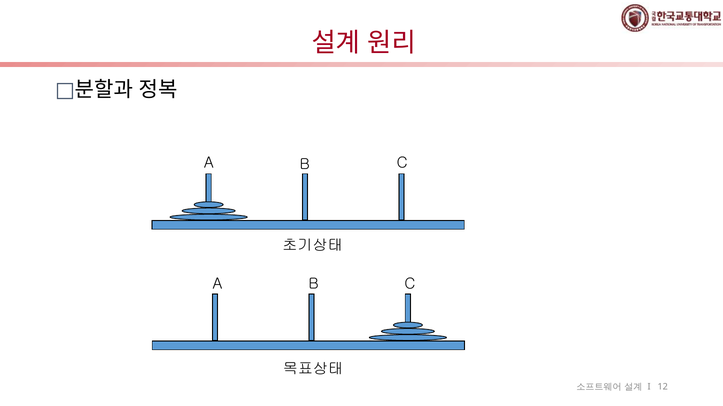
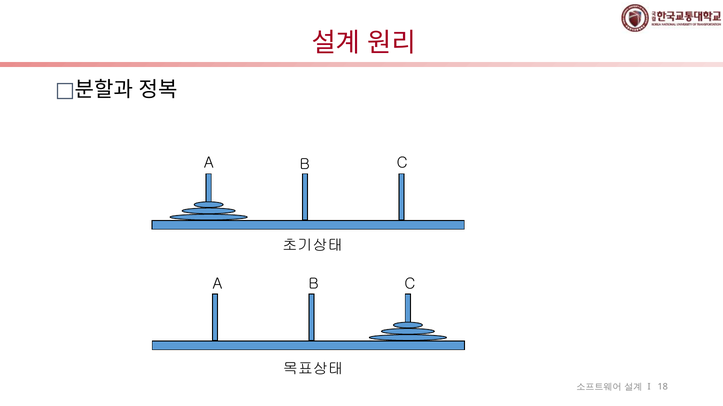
12: 12 -> 18
